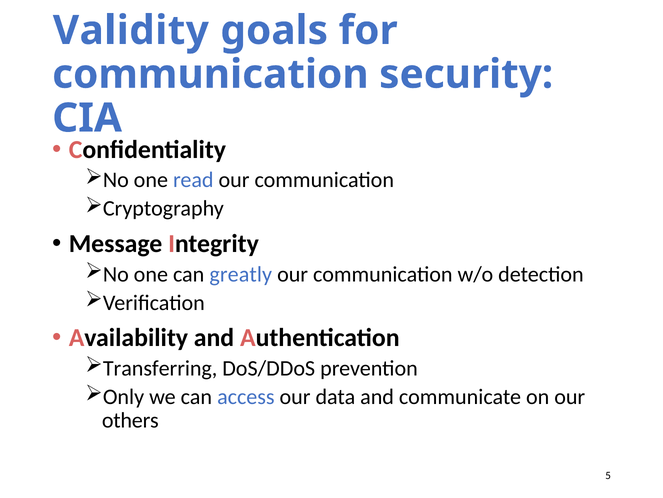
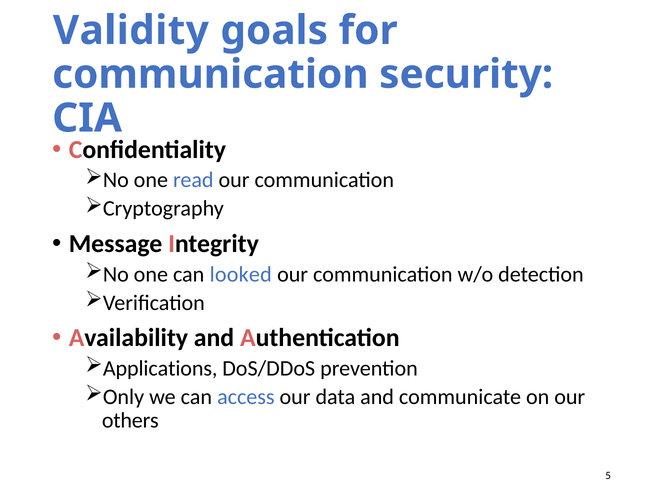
greatly: greatly -> looked
Transferring: Transferring -> Applications
